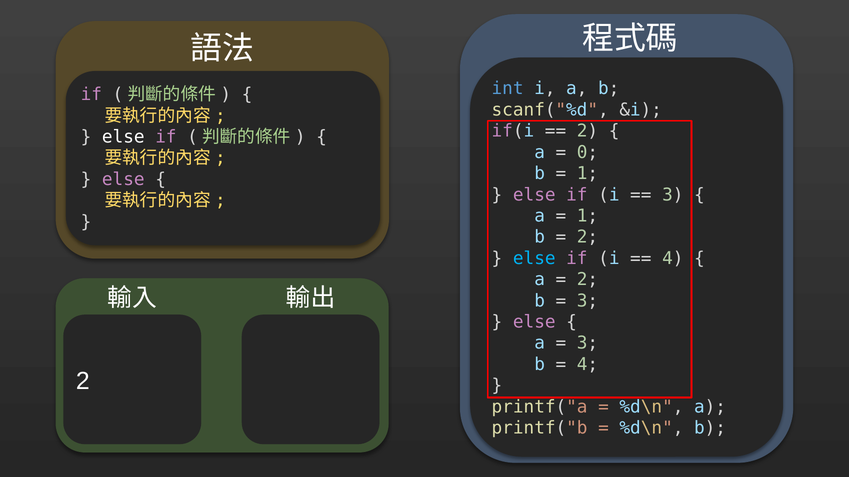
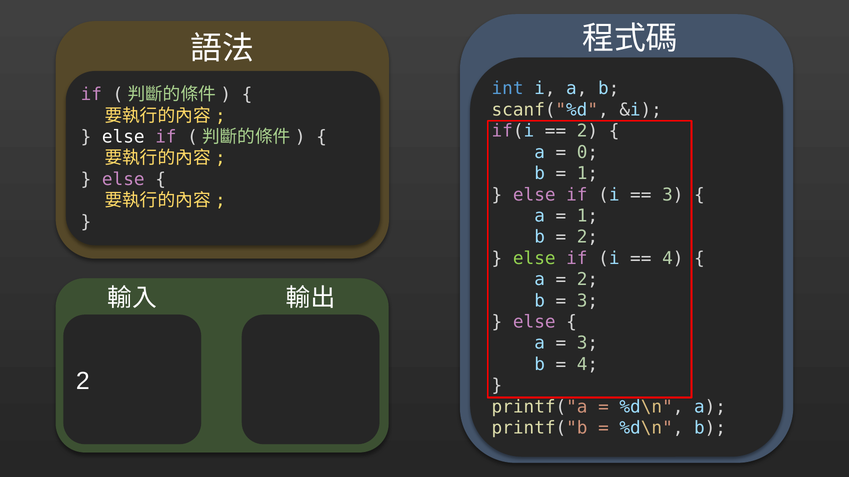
else at (534, 259) colour: light blue -> light green
